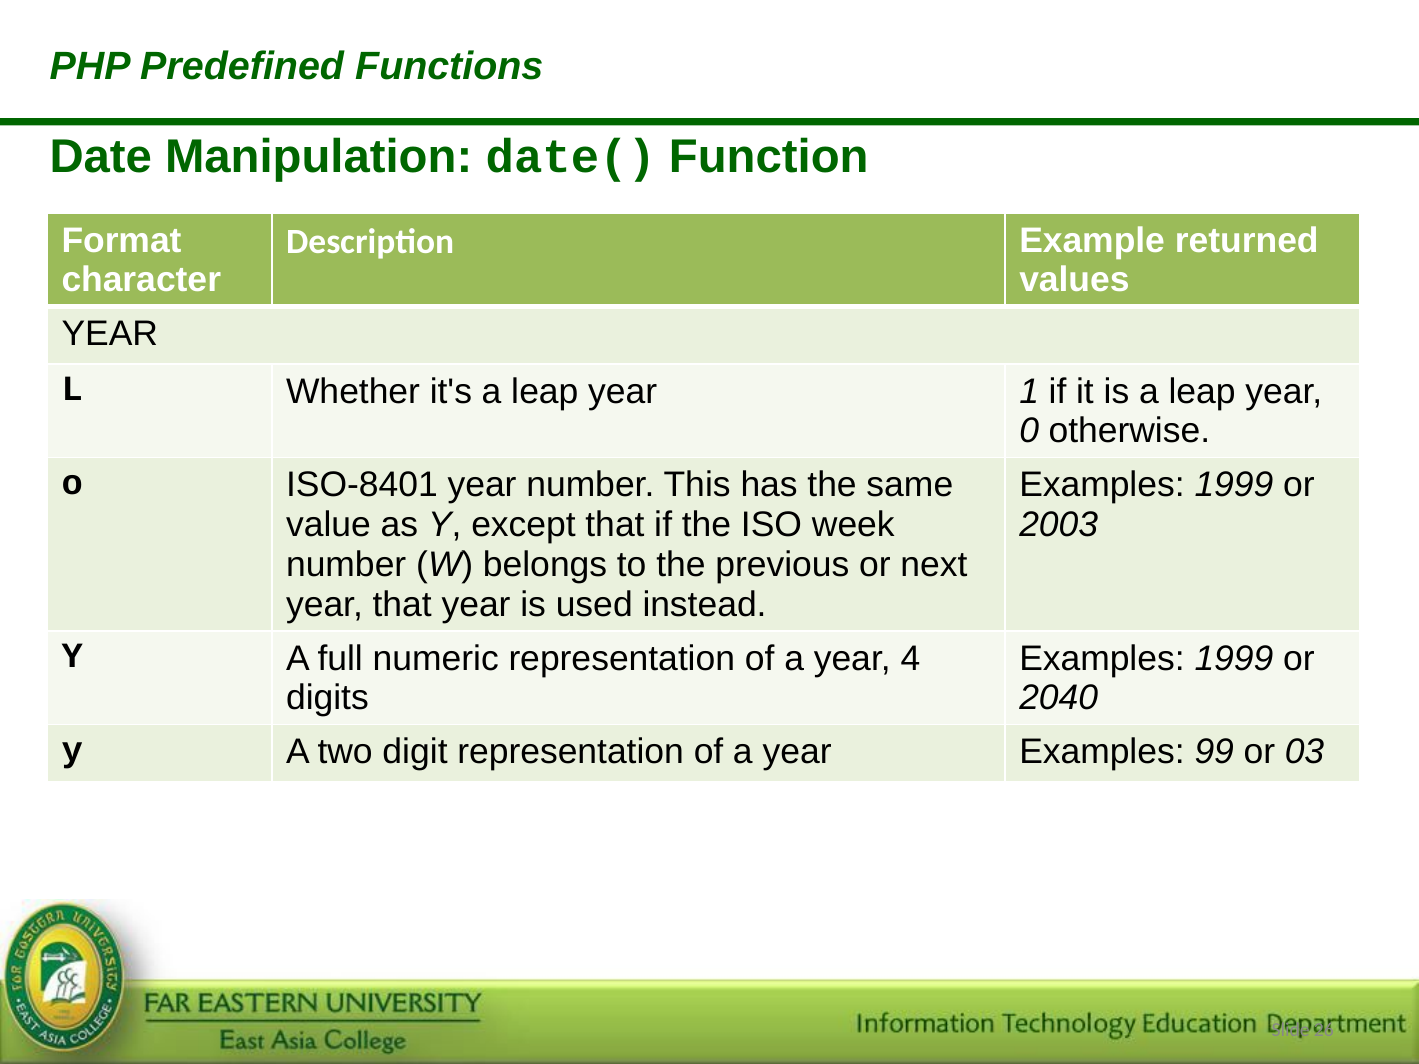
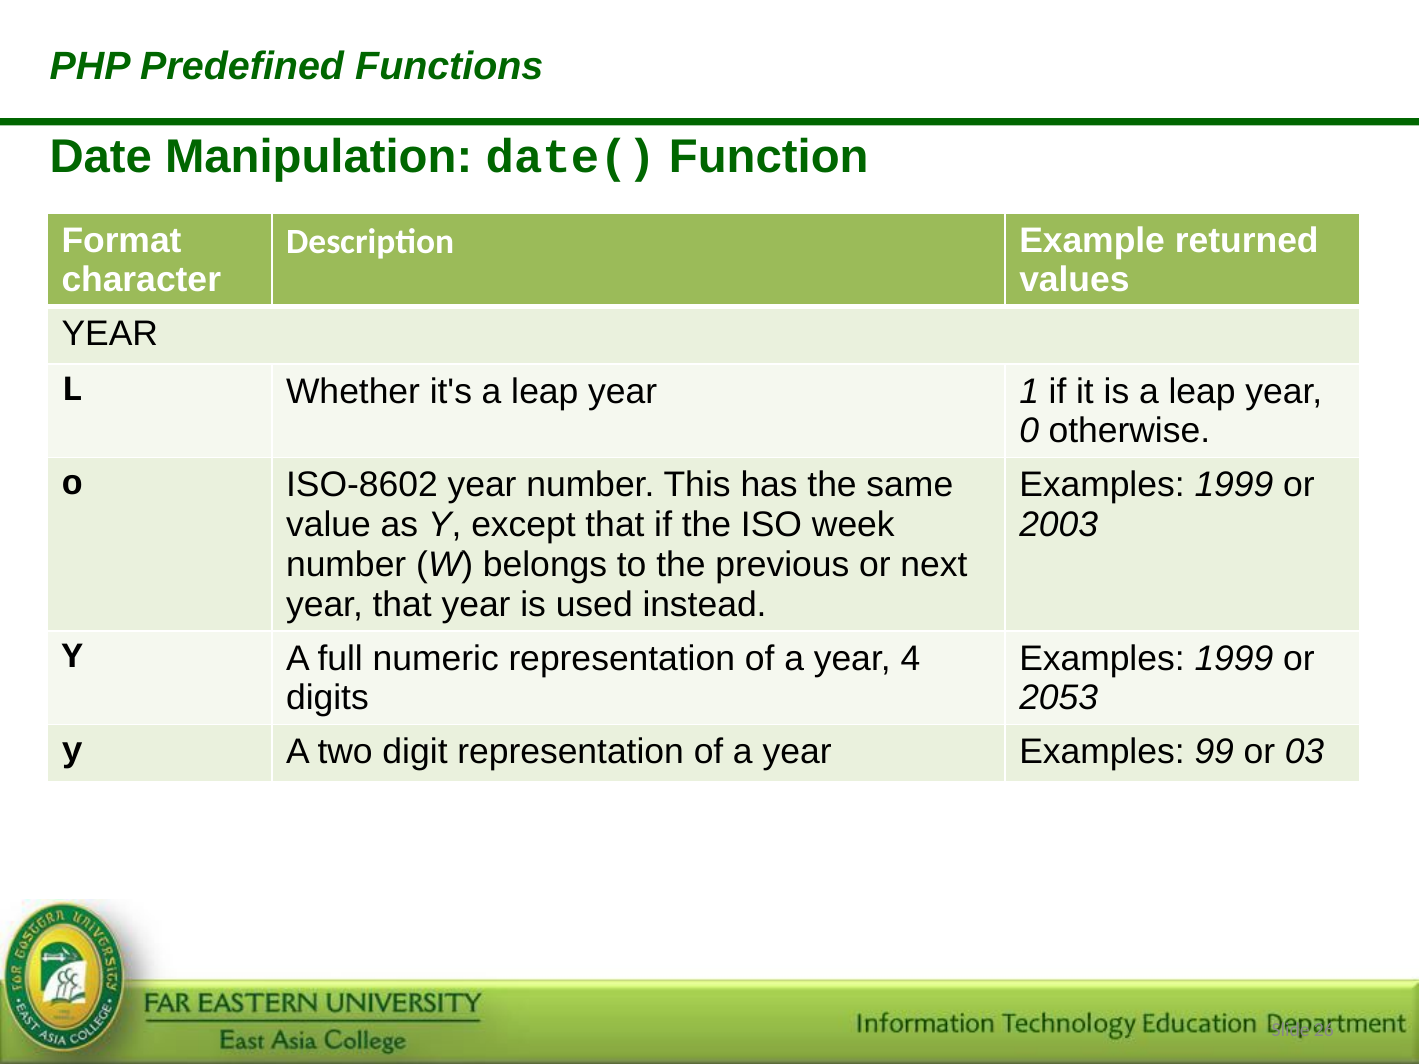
ISO-8401: ISO-8401 -> ISO-8602
2040: 2040 -> 2053
